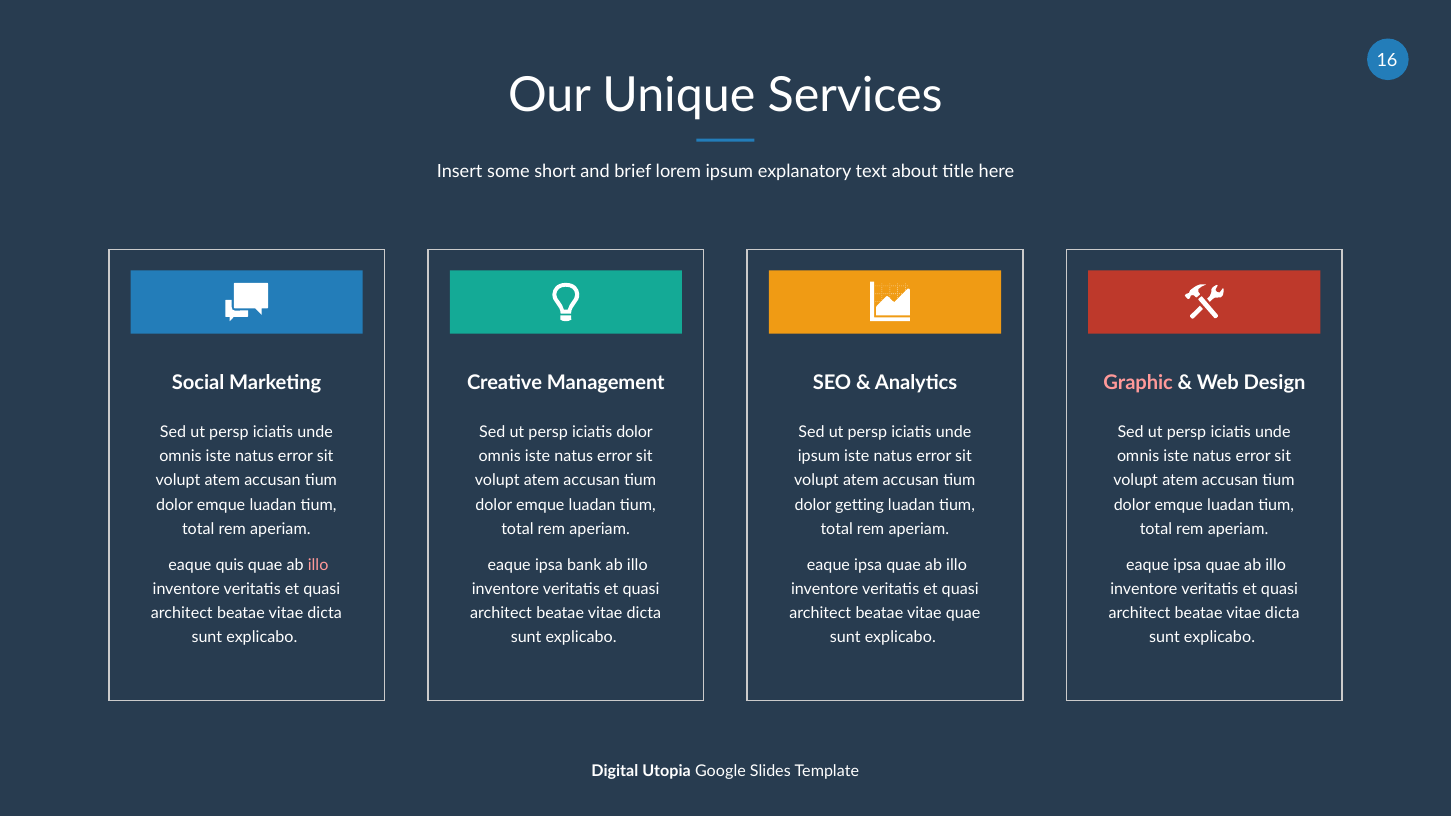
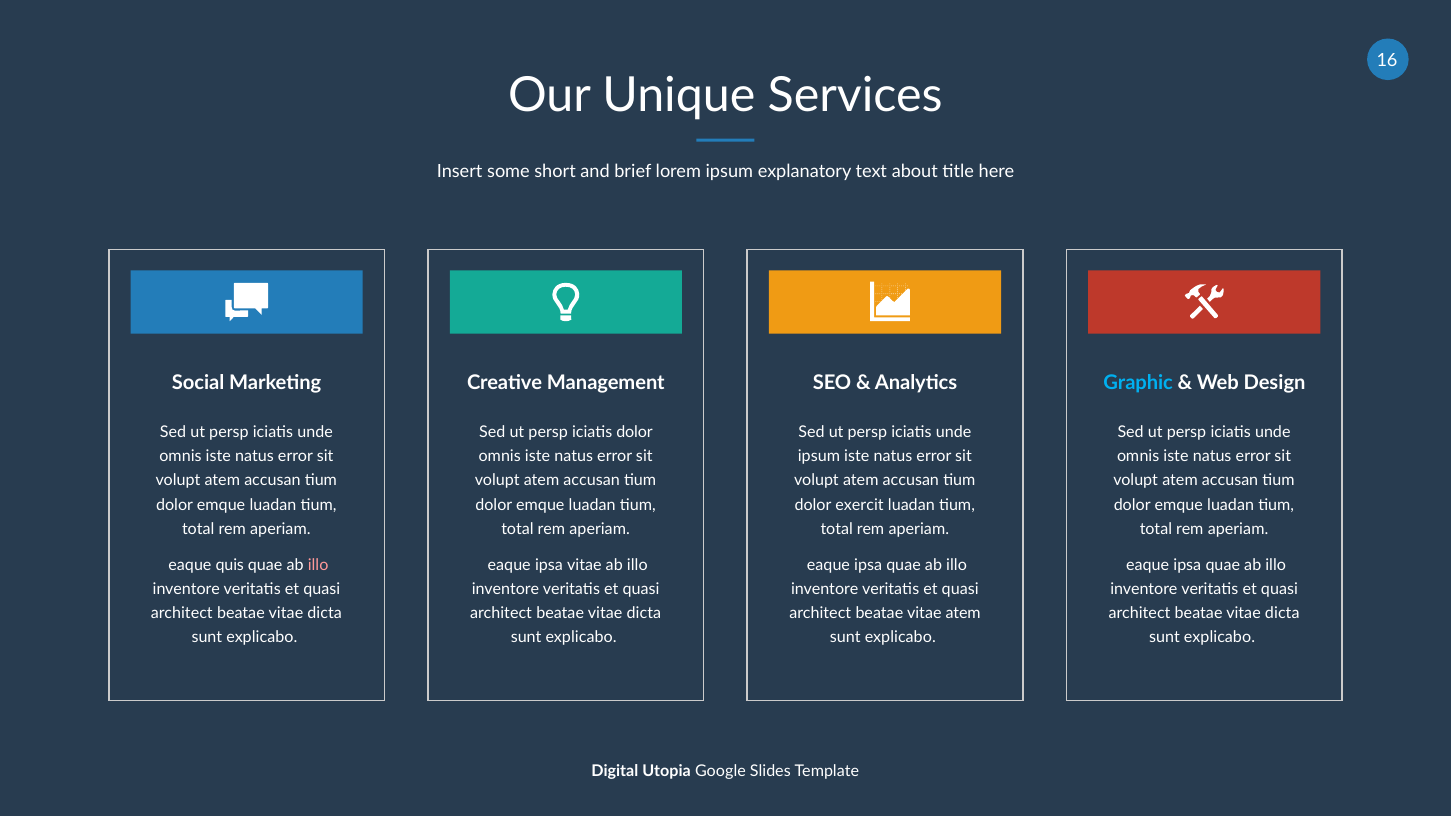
Graphic colour: pink -> light blue
getting: getting -> exercit
ipsa bank: bank -> vitae
vitae quae: quae -> atem
